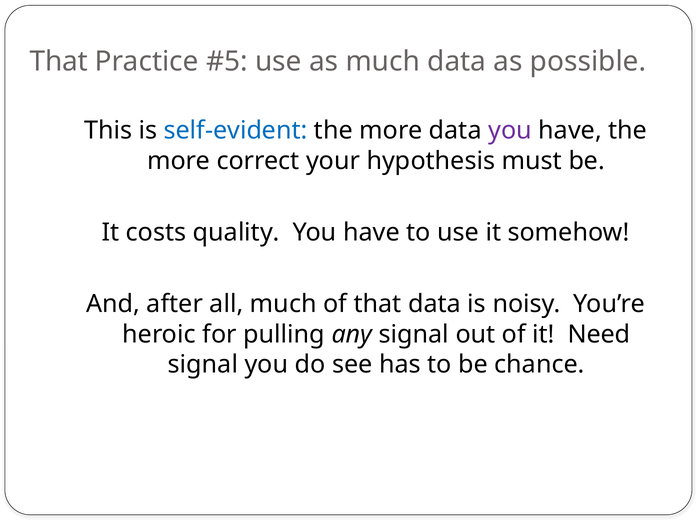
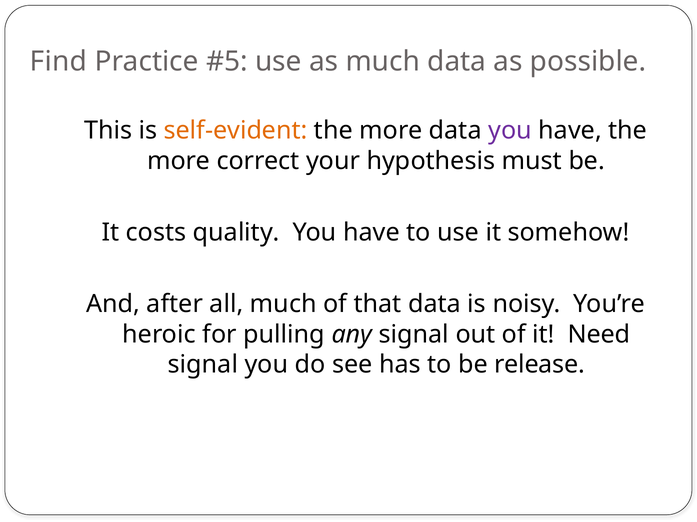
That at (59, 62): That -> Find
self-evident colour: blue -> orange
chance: chance -> release
